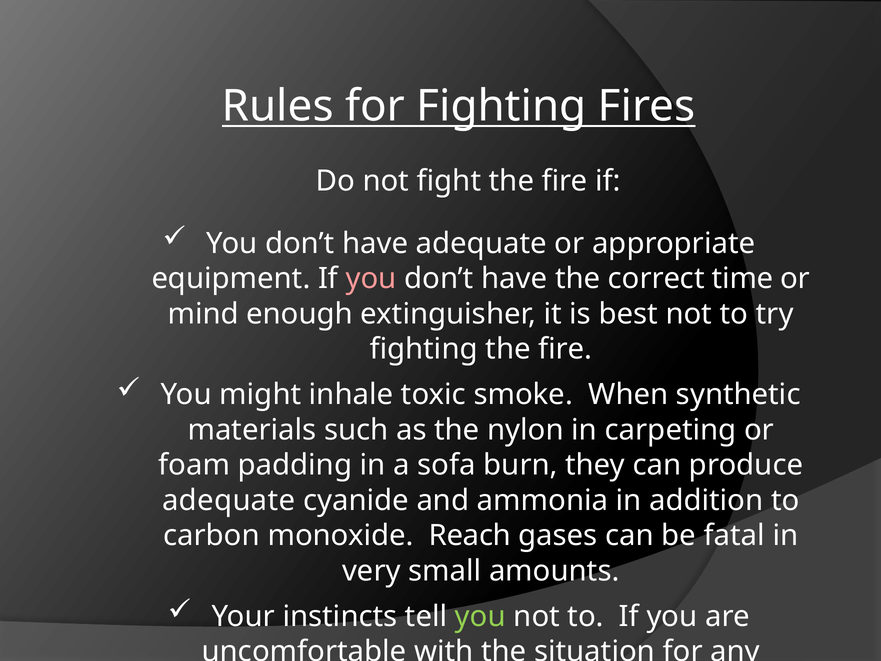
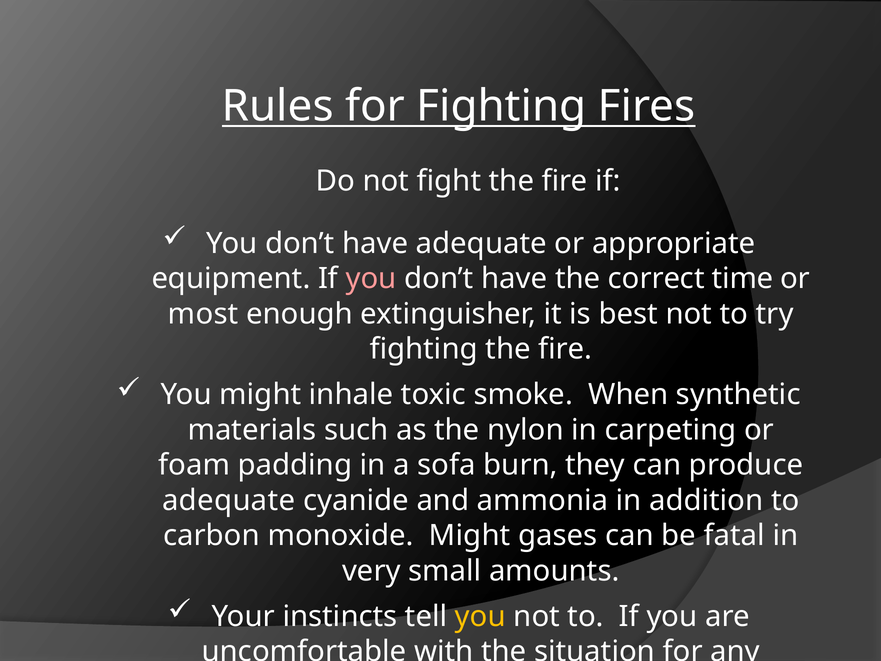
mind: mind -> most
monoxide Reach: Reach -> Might
you at (480, 616) colour: light green -> yellow
